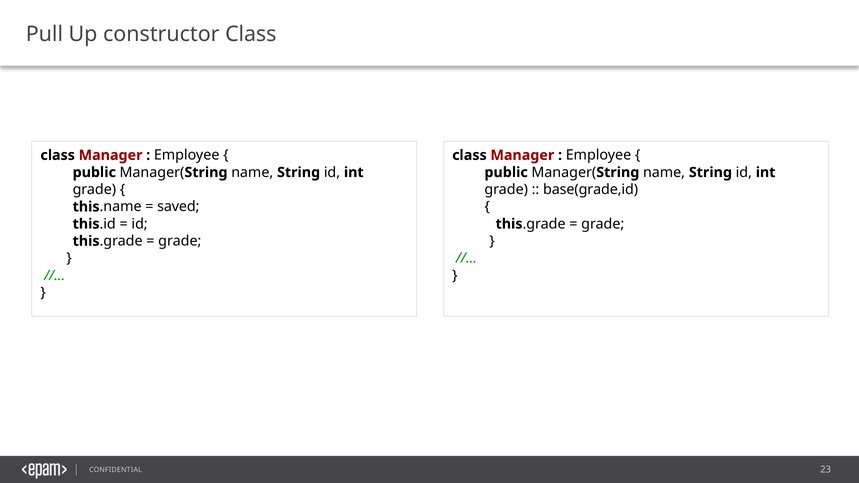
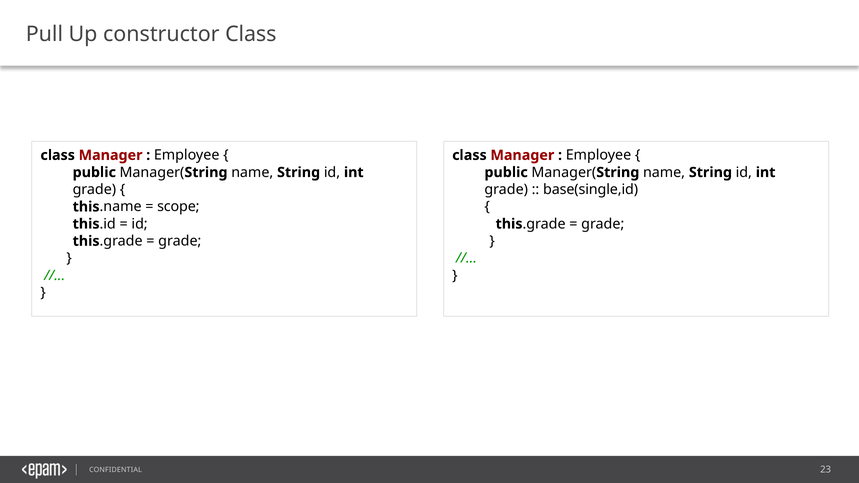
base(grade,id: base(grade,id -> base(single,id
saved: saved -> scope
